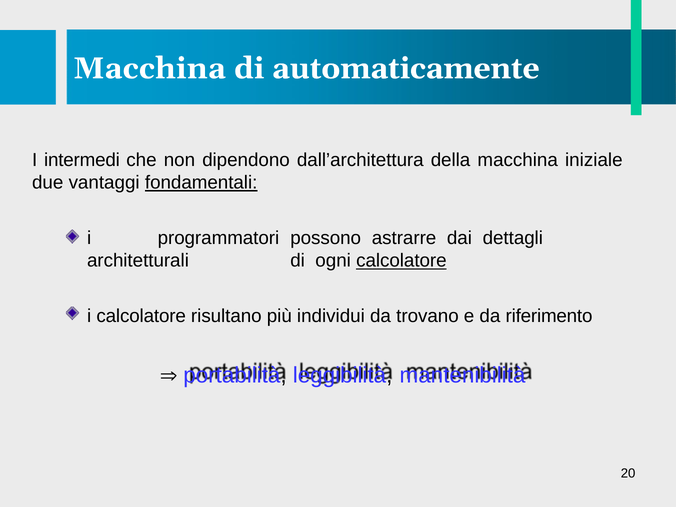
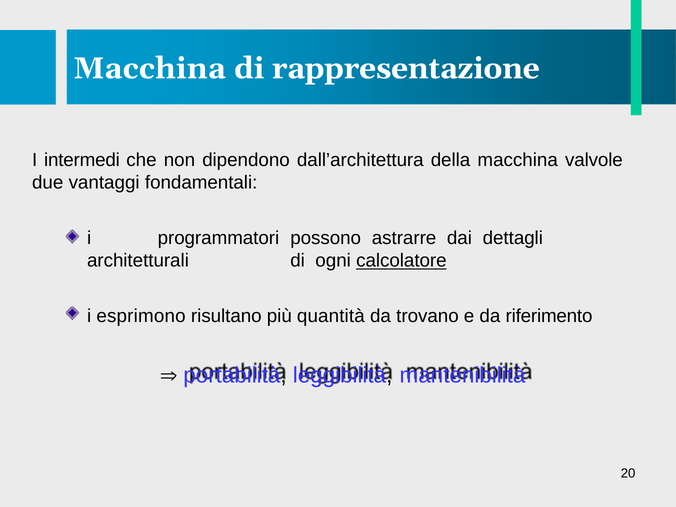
automaticamente: automaticamente -> rappresentazione
iniziale: iniziale -> valvole
fondamentali underline: present -> none
i calcolatore: calcolatore -> esprimono
individui: individui -> quantità
